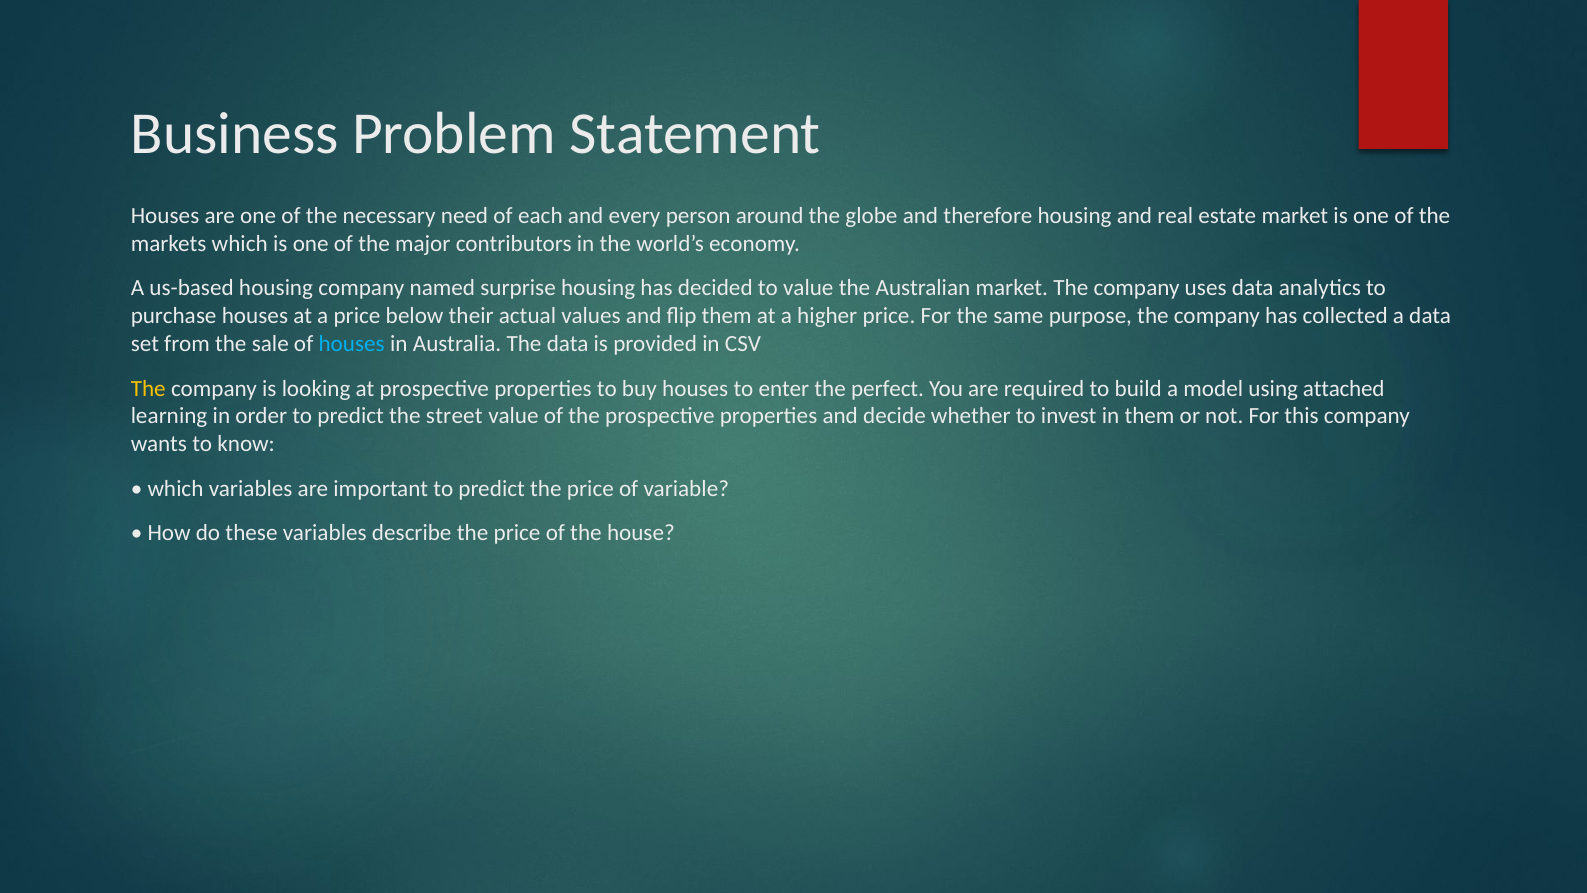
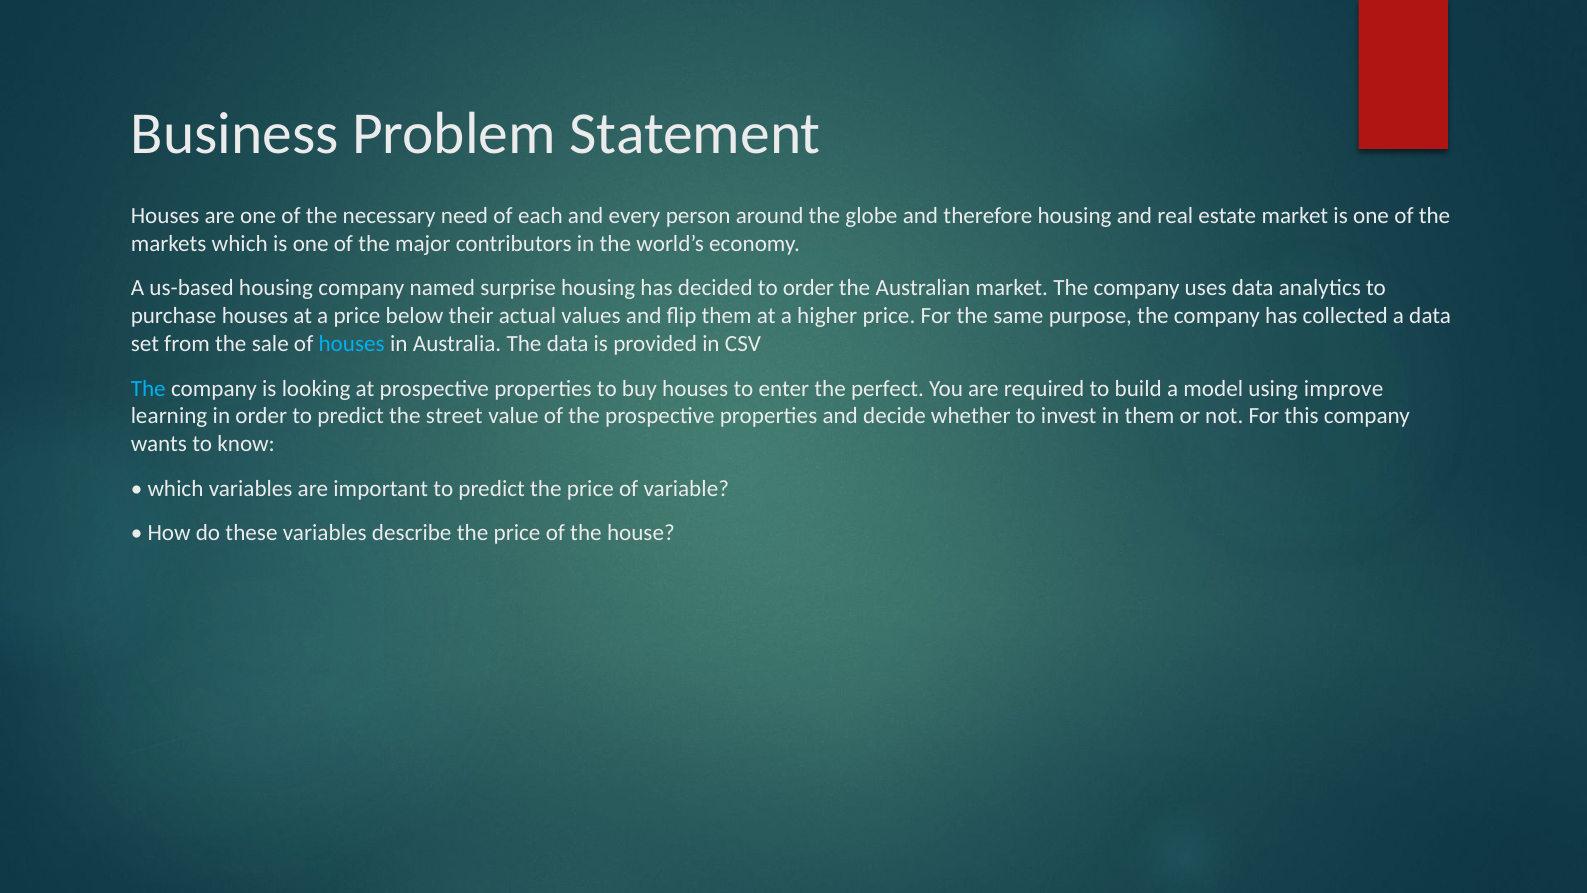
to value: value -> order
The at (148, 388) colour: yellow -> light blue
attached: attached -> improve
